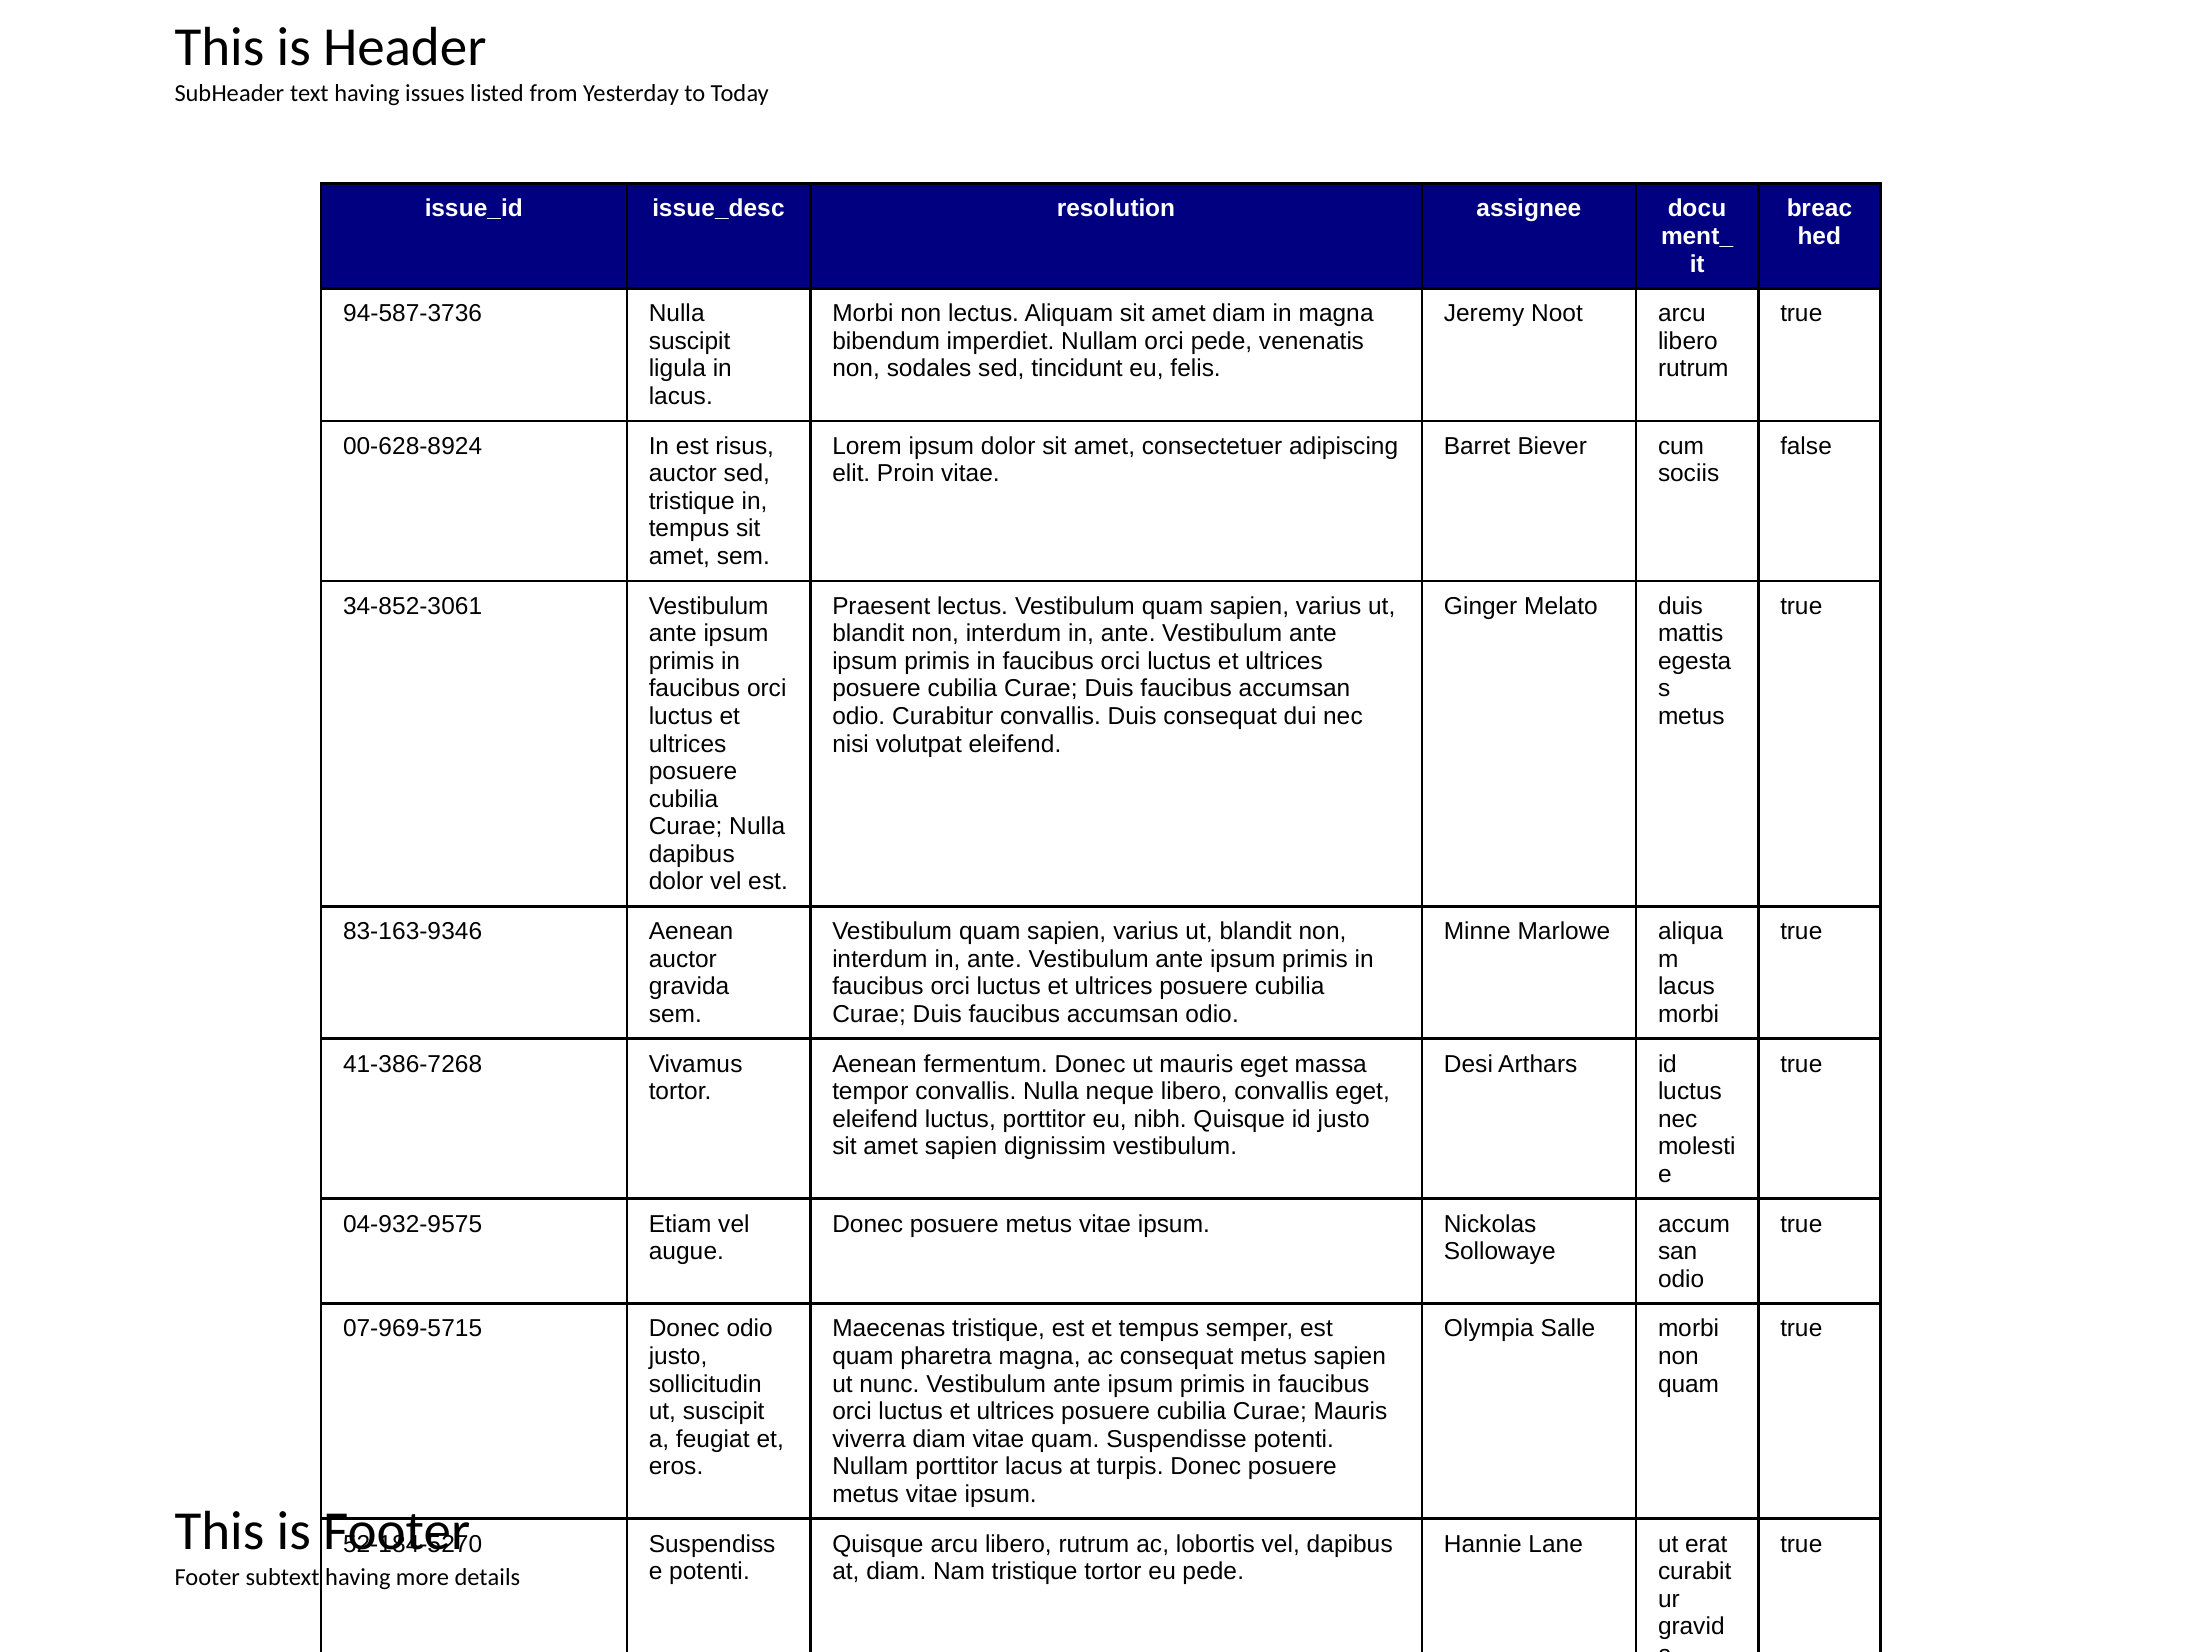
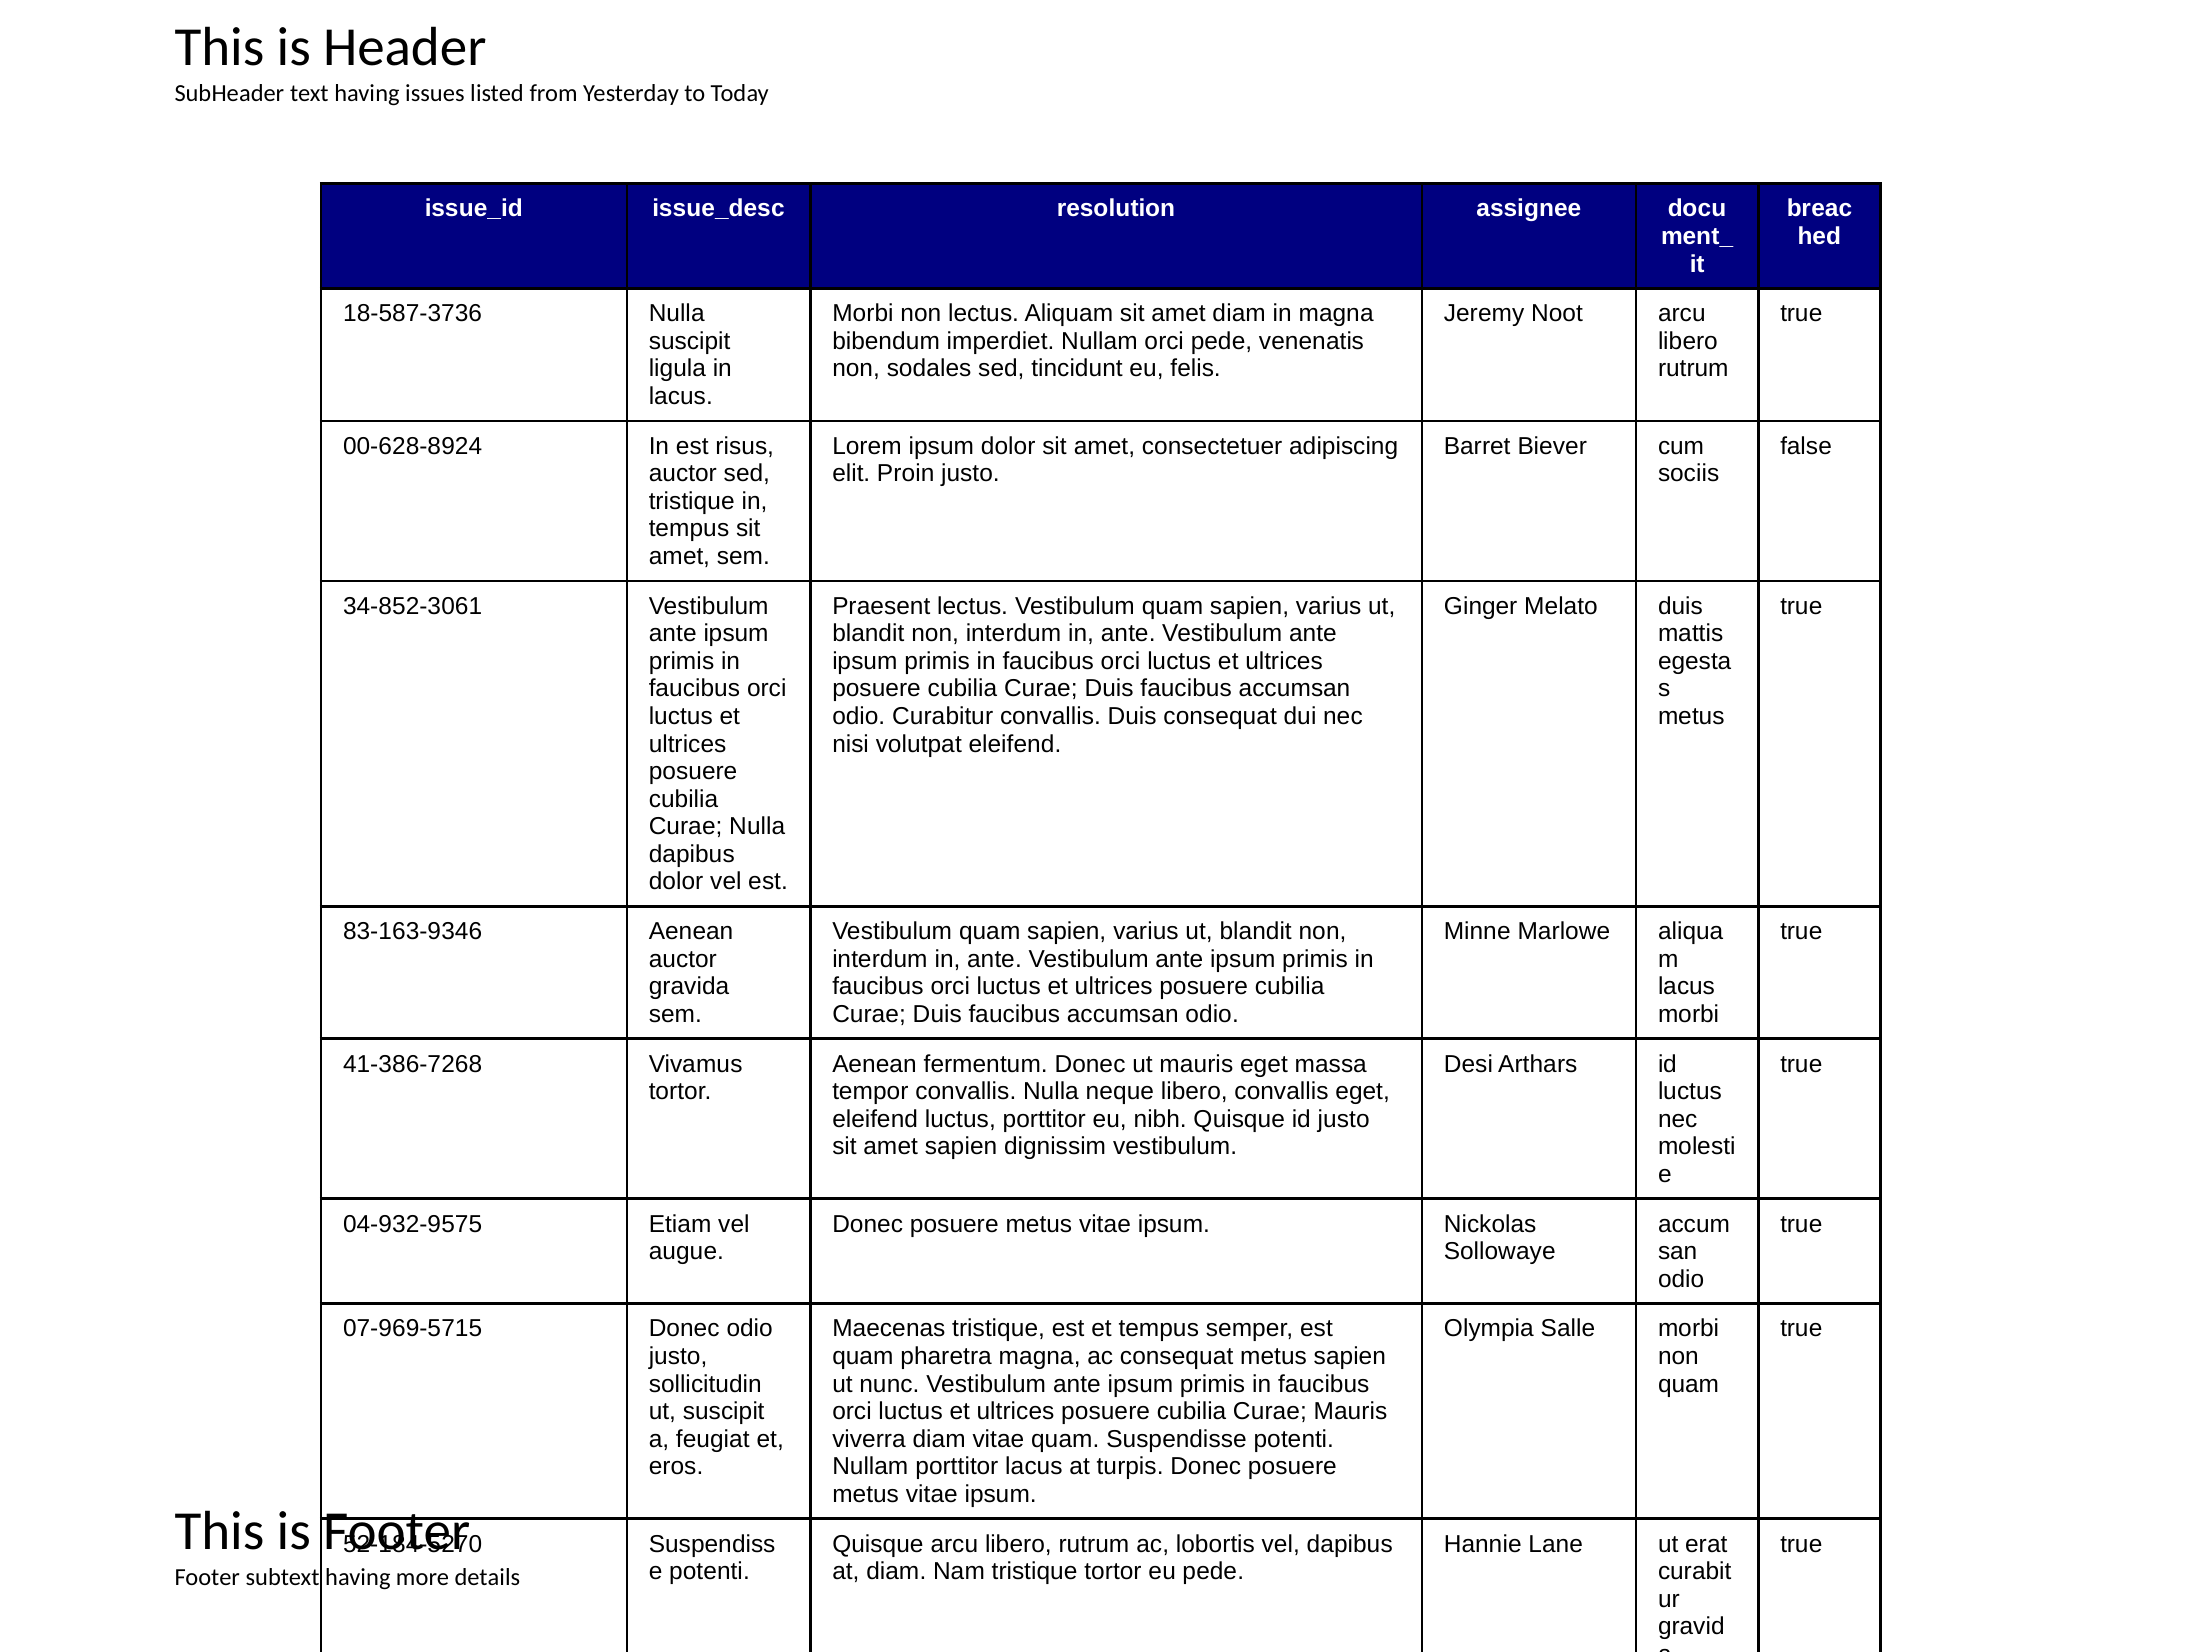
94-587-3736: 94-587-3736 -> 18-587-3736
Proin vitae: vitae -> justo
